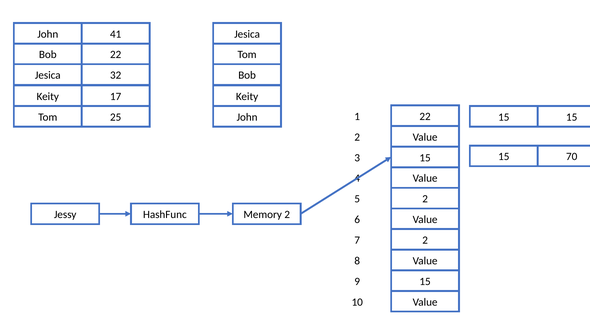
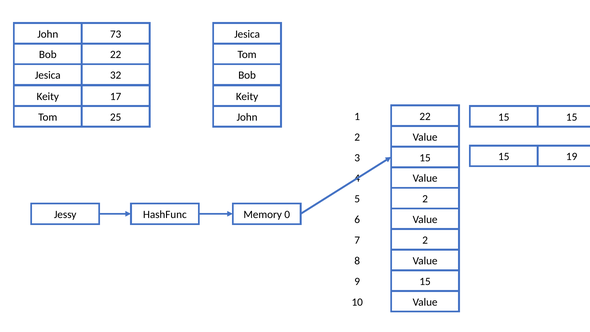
41: 41 -> 73
70: 70 -> 19
Memory 2: 2 -> 0
